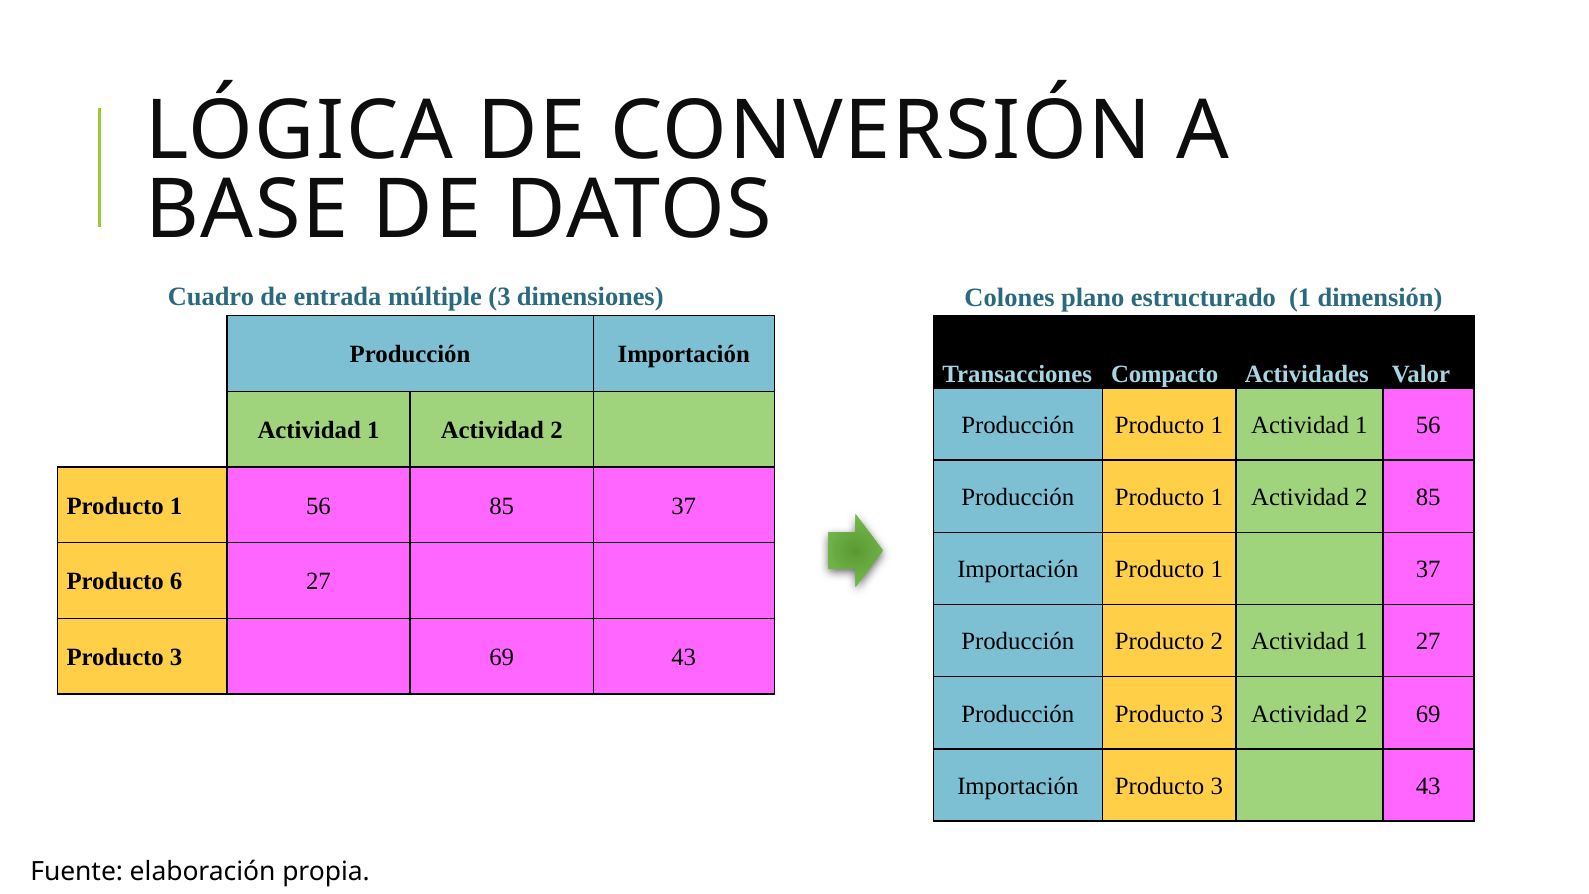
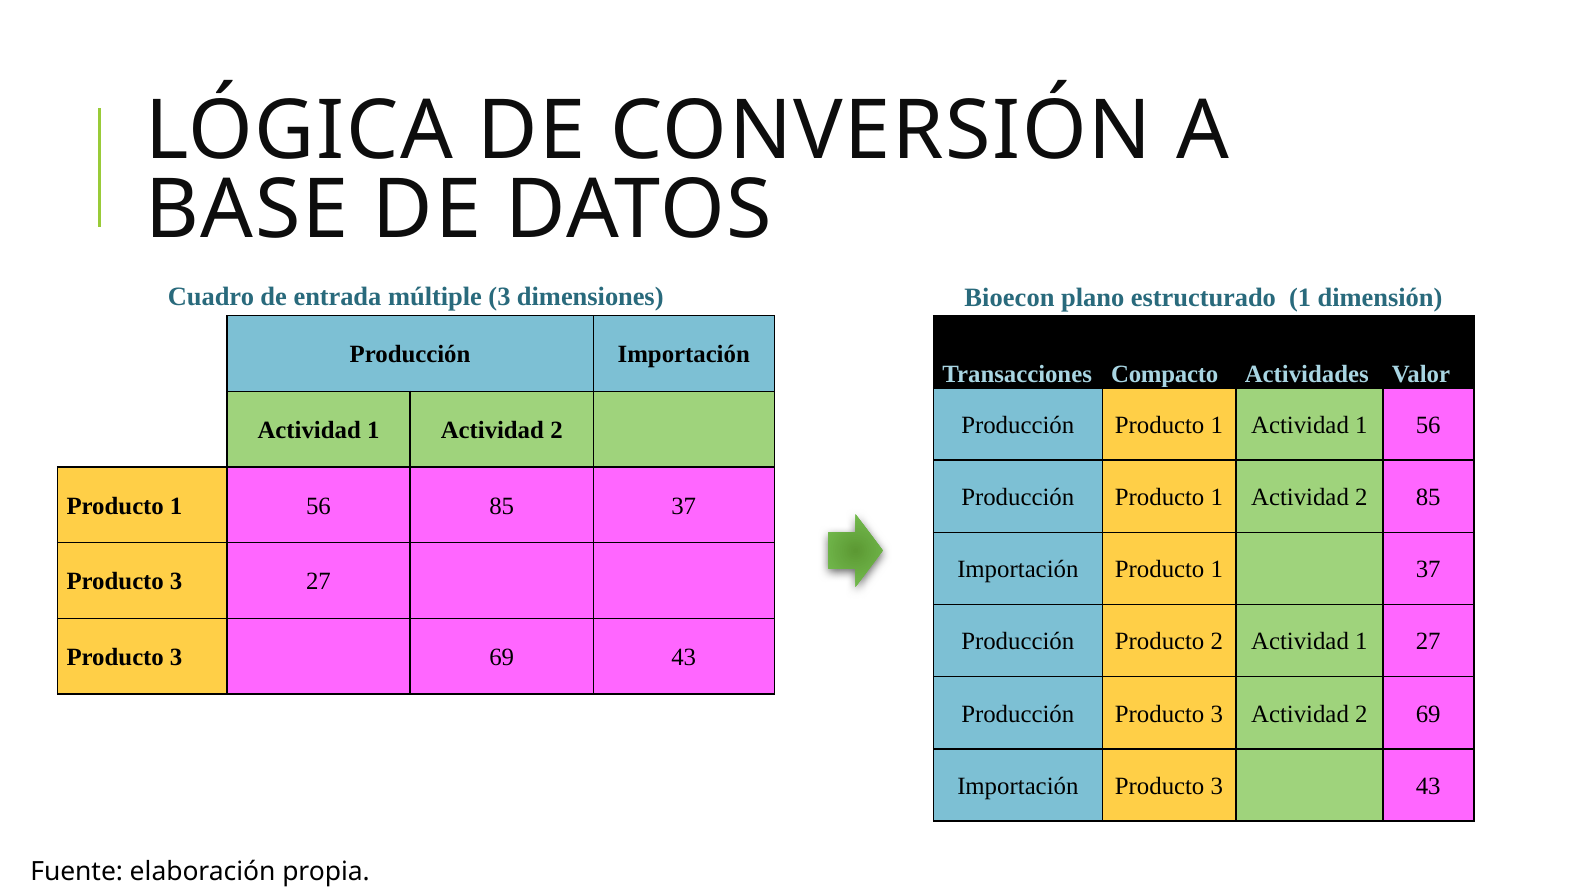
Colones: Colones -> Bioecon
6 at (176, 581): 6 -> 3
